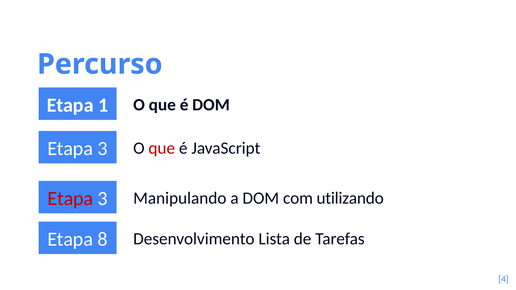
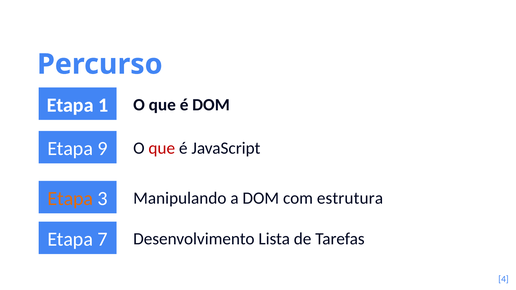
3 at (103, 149): 3 -> 9
Etapa at (70, 199) colour: red -> orange
utilizando: utilizando -> estrutura
8: 8 -> 7
